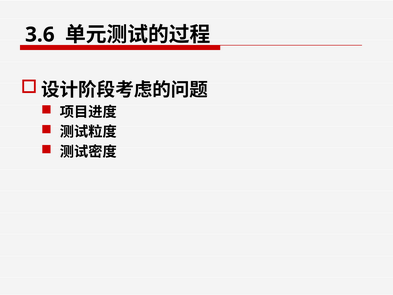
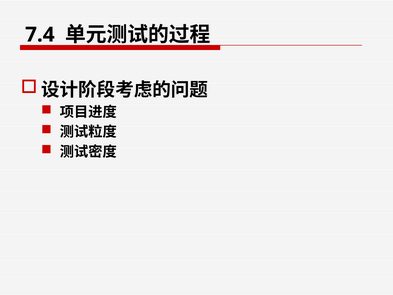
3.6: 3.6 -> 7.4
